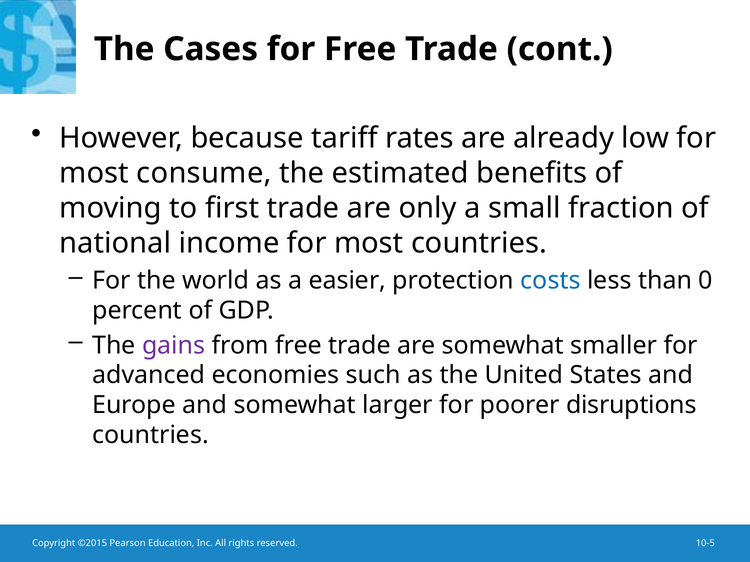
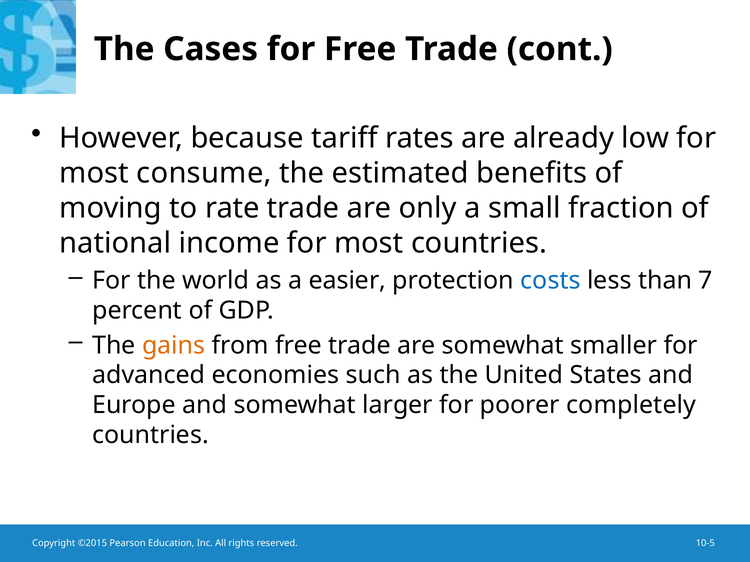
first: first -> rate
0: 0 -> 7
gains colour: purple -> orange
disruptions: disruptions -> completely
